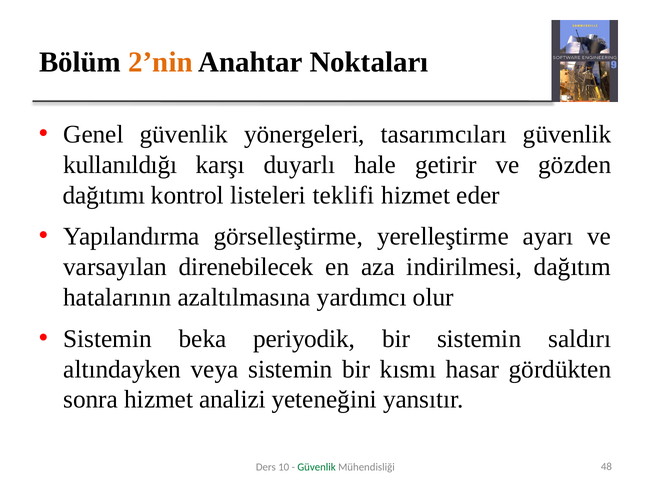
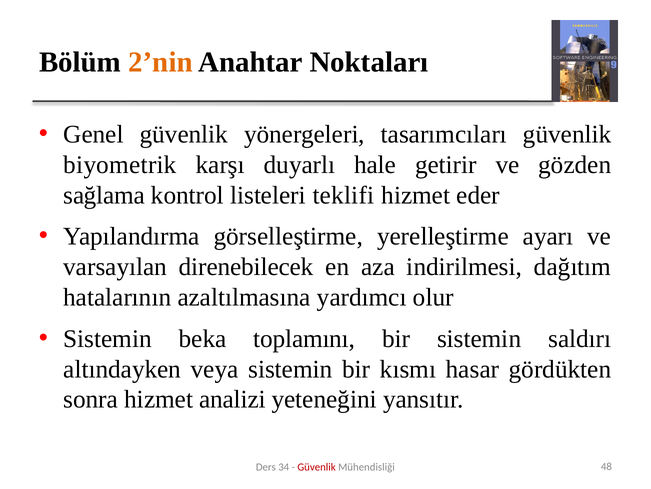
kullanıldığı: kullanıldığı -> biyometrik
dağıtımı: dağıtımı -> sağlama
periyodik: periyodik -> toplamını
10: 10 -> 34
Güvenlik at (317, 466) colour: green -> red
